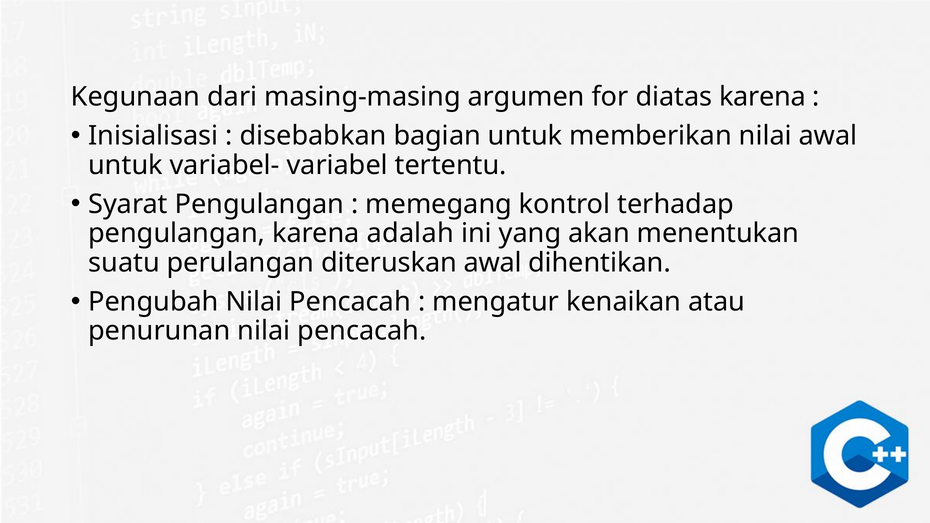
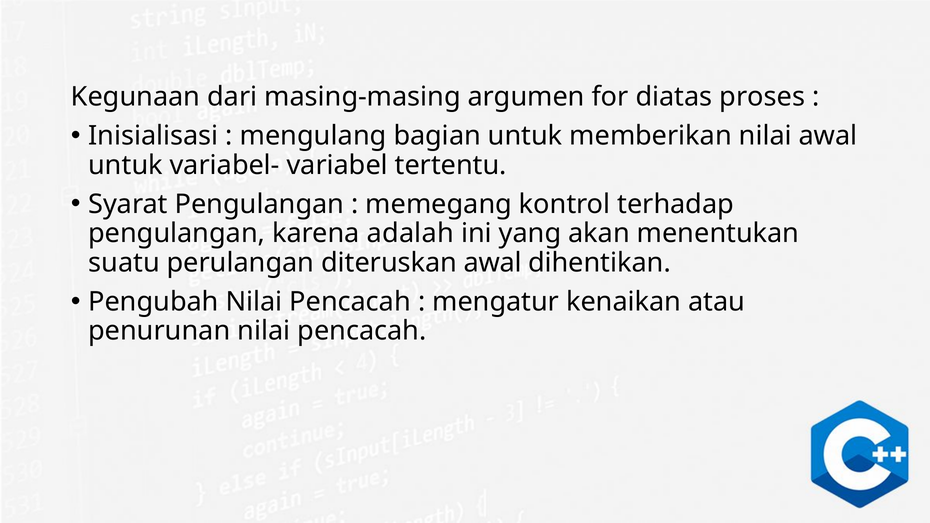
diatas karena: karena -> proses
disebabkan: disebabkan -> mengulang
